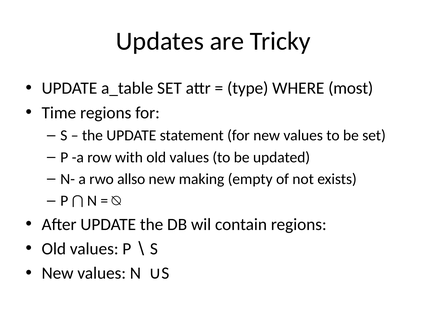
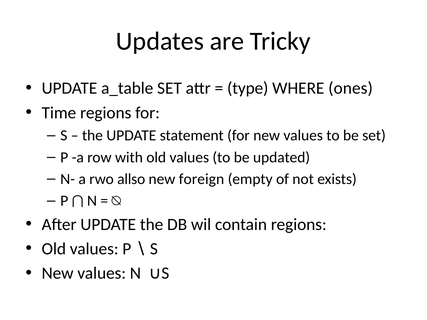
most: most -> ones
making: making -> foreign
